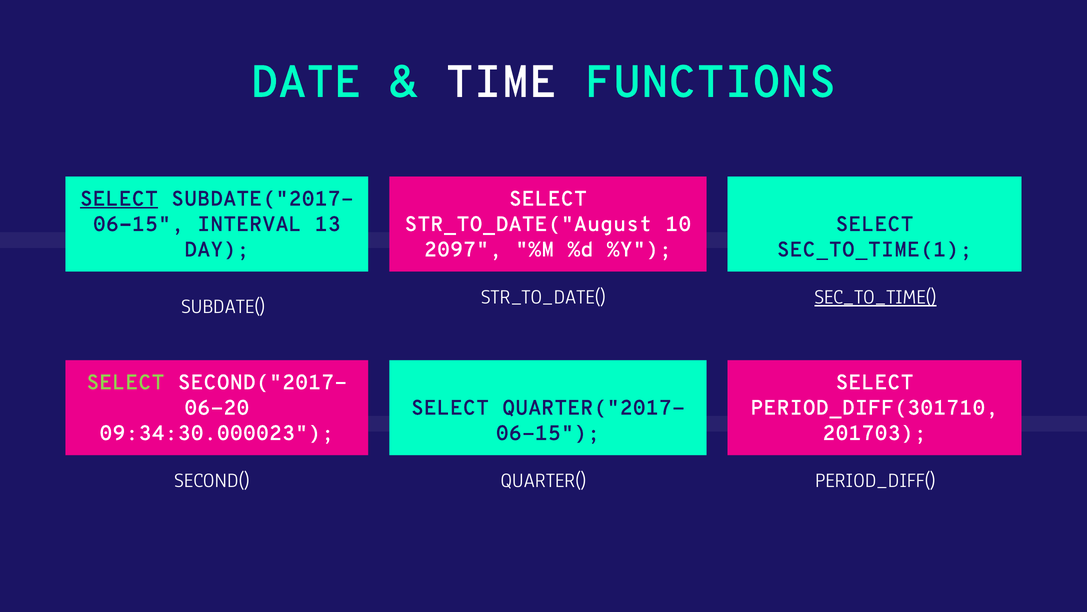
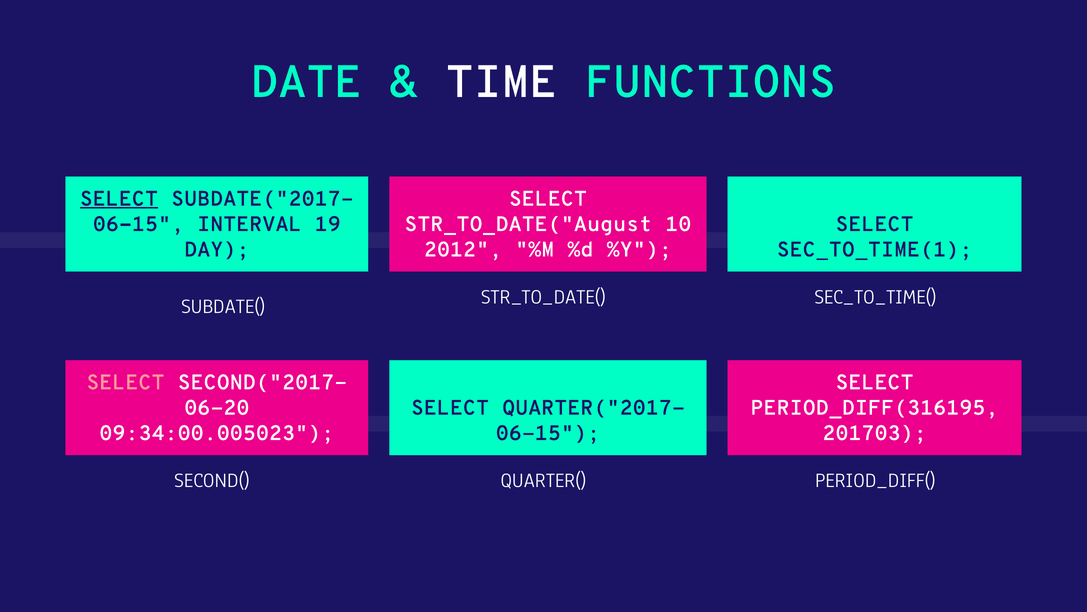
13: 13 -> 19
2097: 2097 -> 2012
SEC_TO_TIME( underline: present -> none
SELECT at (125, 382) colour: light green -> pink
PERIOD_DIFF(301710: PERIOD_DIFF(301710 -> PERIOD_DIFF(316195
09:34:30.000023: 09:34:30.000023 -> 09:34:00.005023
